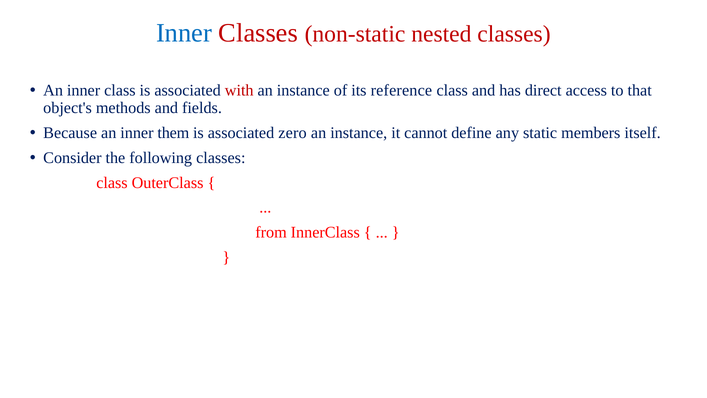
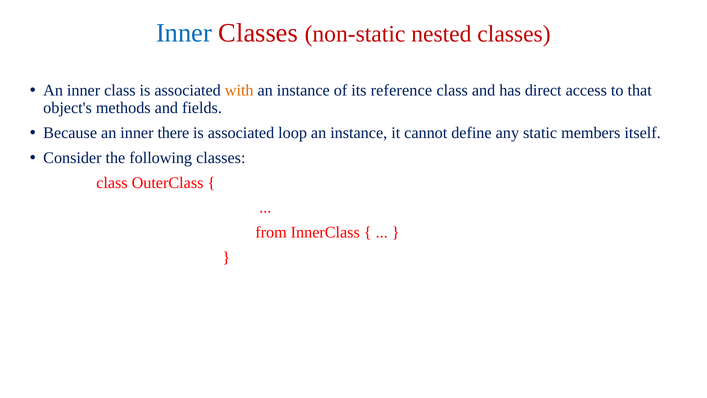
with colour: red -> orange
them: them -> there
zero: zero -> loop
